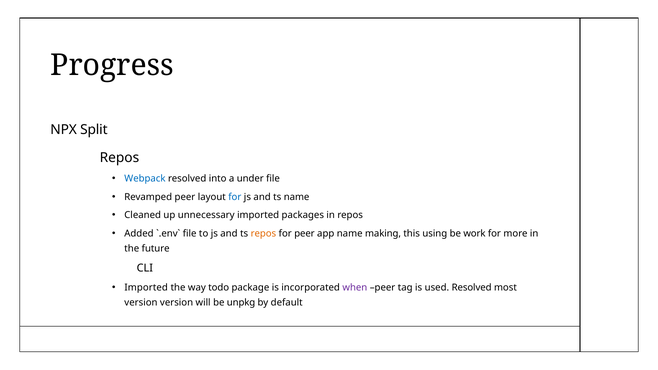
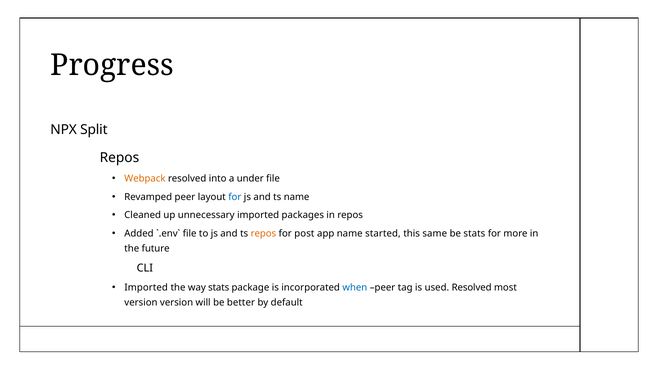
Webpack colour: blue -> orange
for peer: peer -> post
making: making -> started
using: using -> same
be work: work -> stats
way todo: todo -> stats
when colour: purple -> blue
unpkg: unpkg -> better
